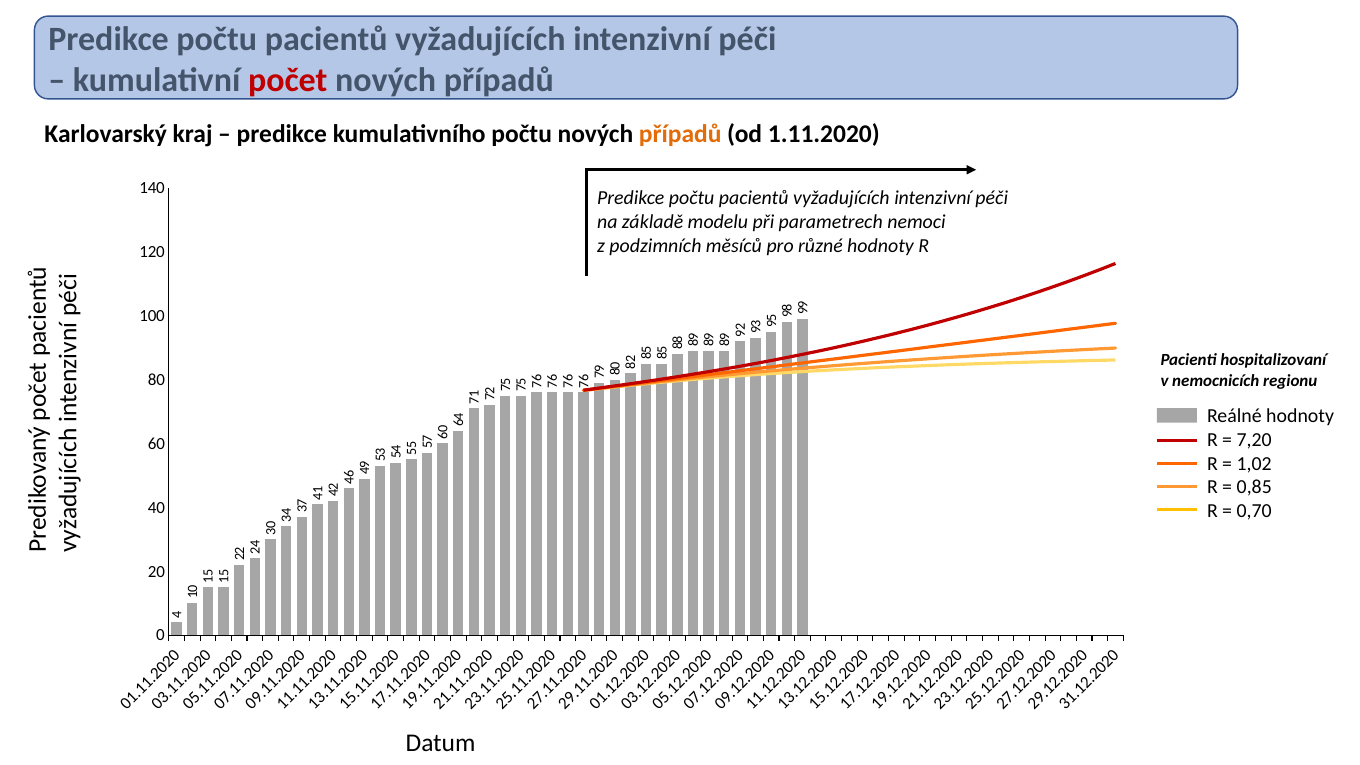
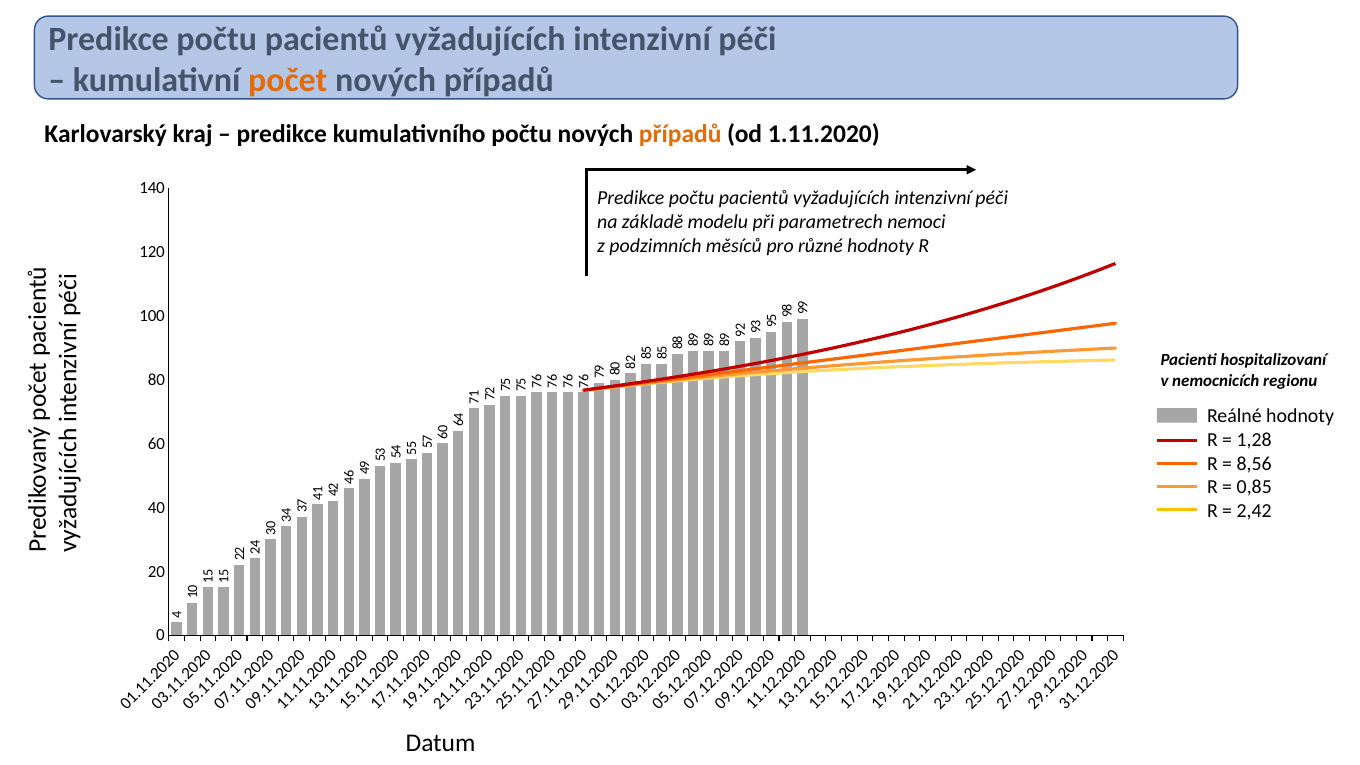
počet colour: red -> orange
7,20: 7,20 -> 1,28
1,02: 1,02 -> 8,56
0,70: 0,70 -> 2,42
